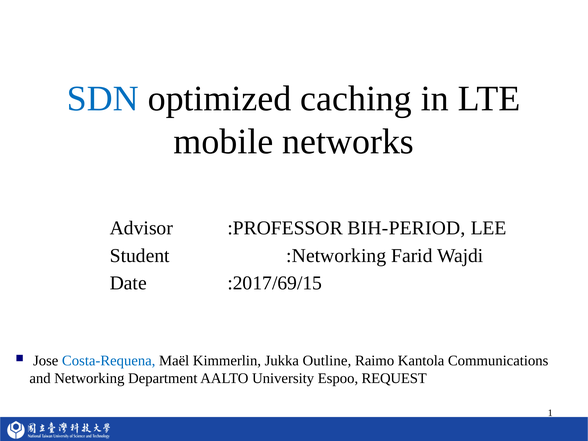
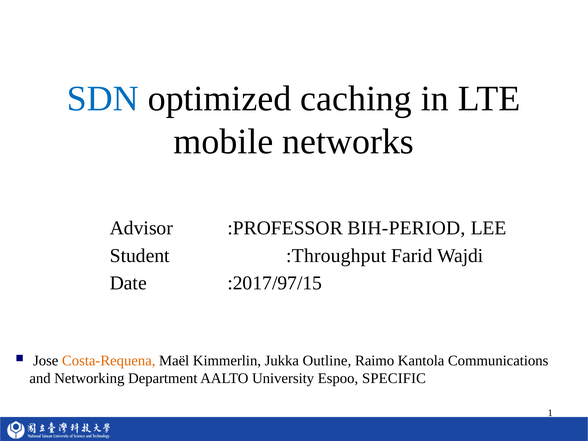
:Networking: :Networking -> :Throughput
:2017/69/15: :2017/69/15 -> :2017/97/15
Costa-Requena colour: blue -> orange
REQUEST: REQUEST -> SPECIFIC
